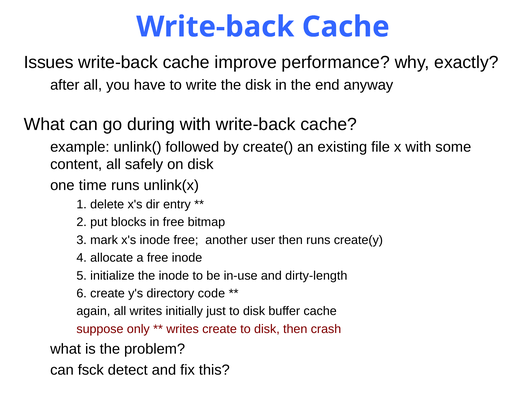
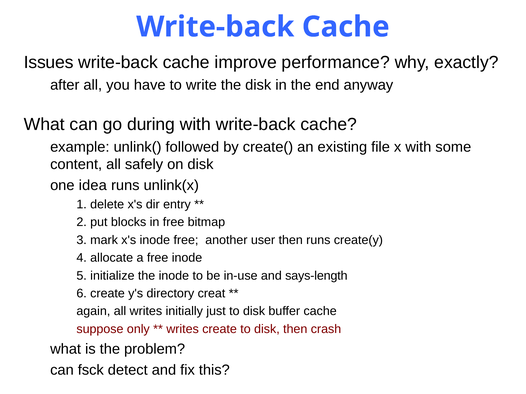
time: time -> idea
dirty-length: dirty-length -> says-length
code: code -> creat
